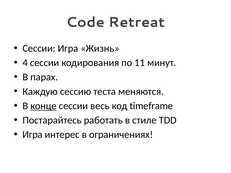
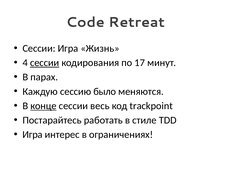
сессии at (45, 63) underline: none -> present
11: 11 -> 17
теста: теста -> было
timeframe: timeframe -> trackpoint
